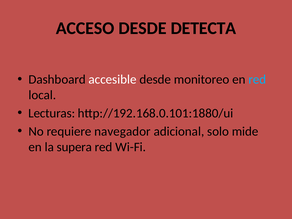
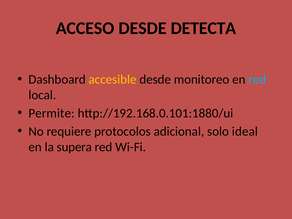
accesible colour: white -> yellow
Lecturas: Lecturas -> Permite
navegador: navegador -> protocolos
mide: mide -> ideal
